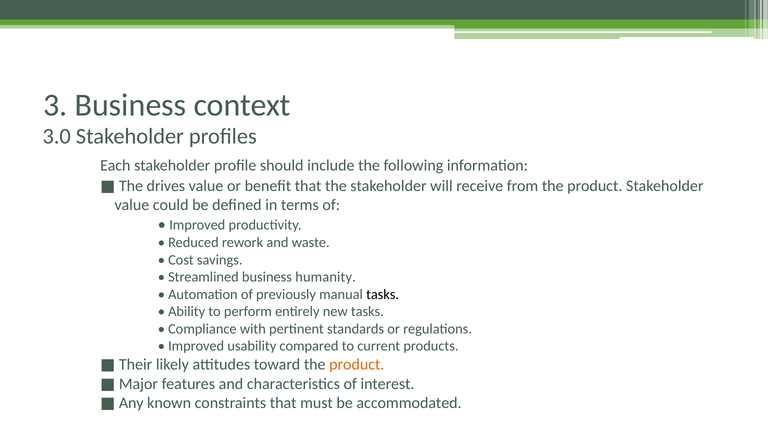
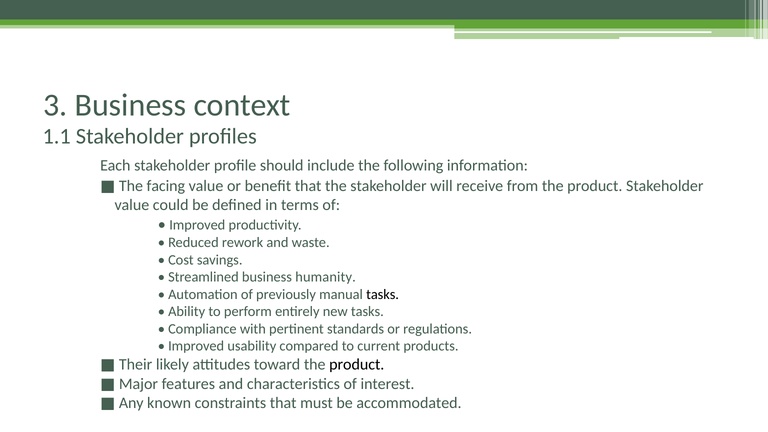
3.0: 3.0 -> 1.1
drives: drives -> facing
product at (357, 365) colour: orange -> black
